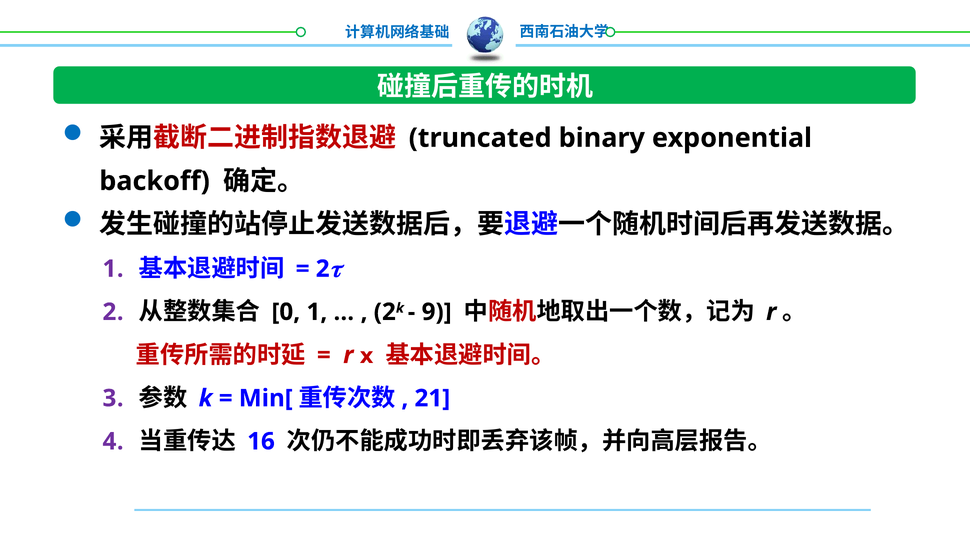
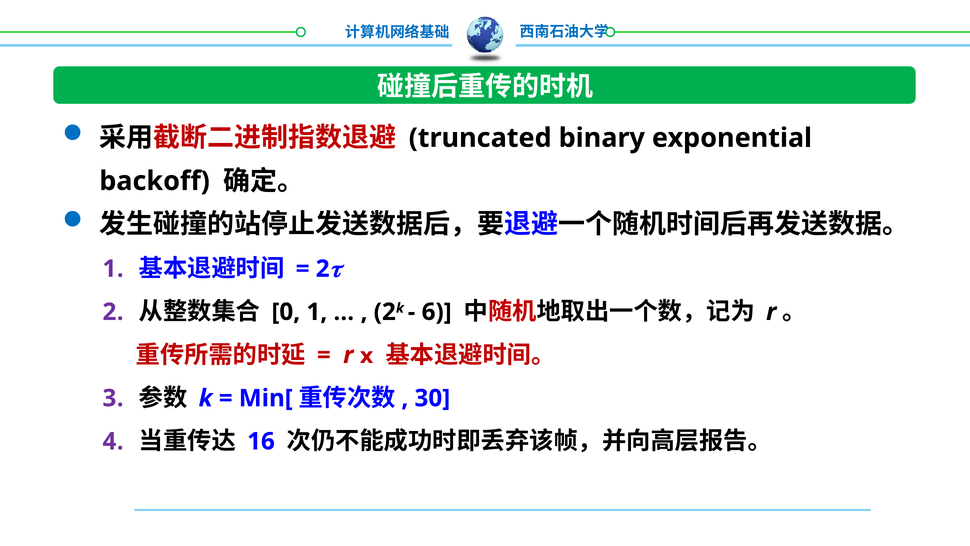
9: 9 -> 6
21: 21 -> 30
